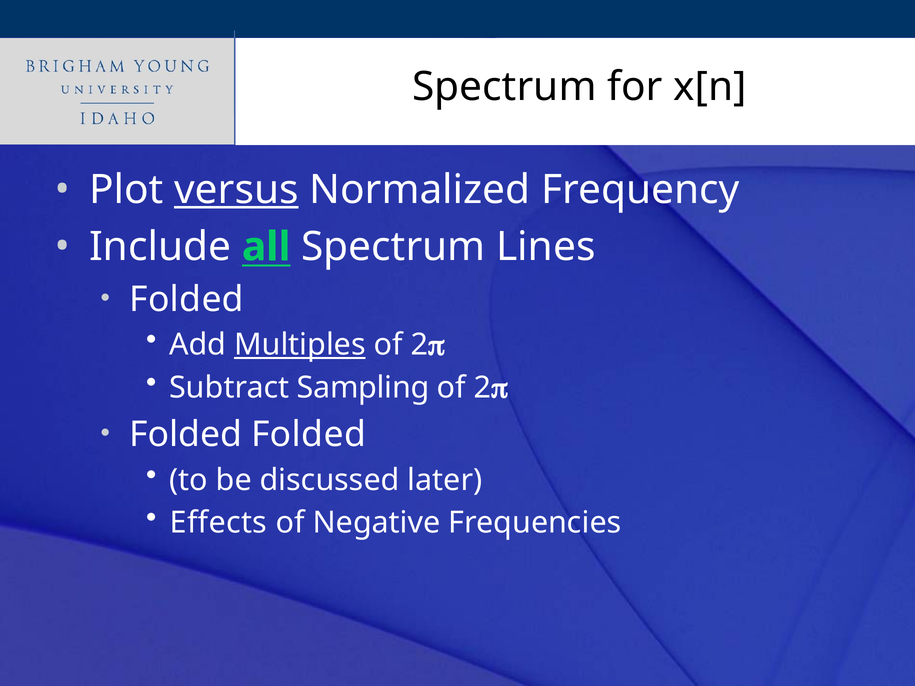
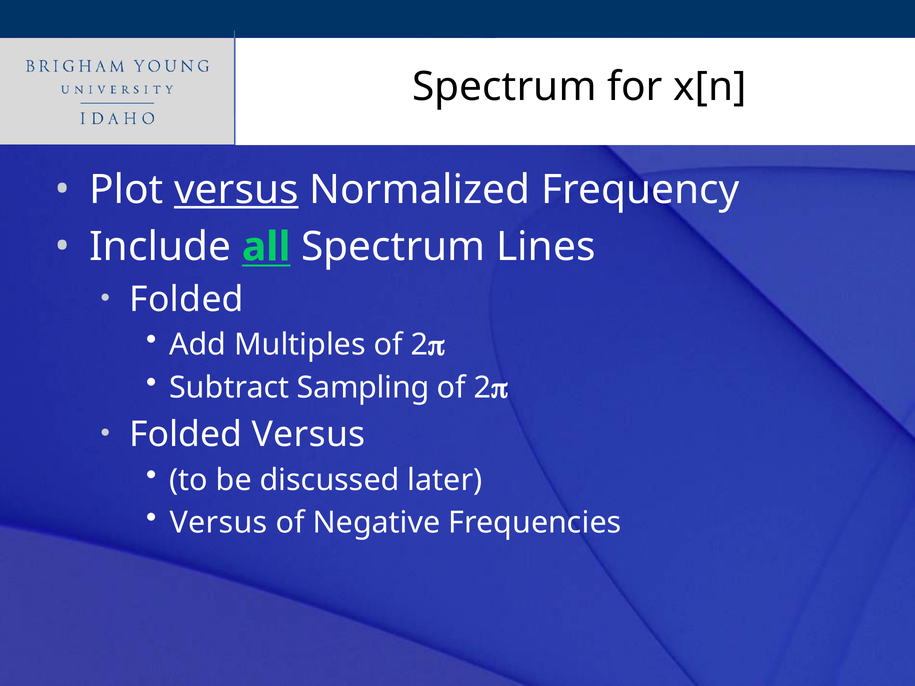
Multiples underline: present -> none
Folded Folded: Folded -> Versus
Effects at (218, 523): Effects -> Versus
